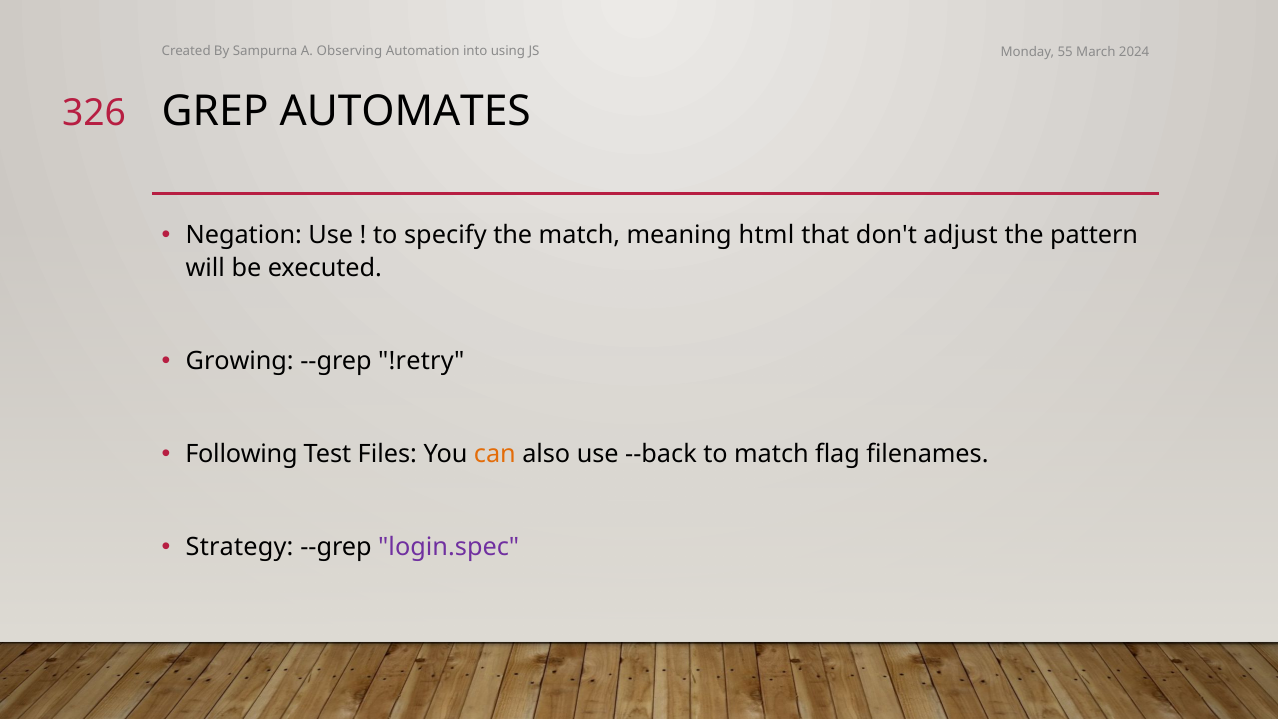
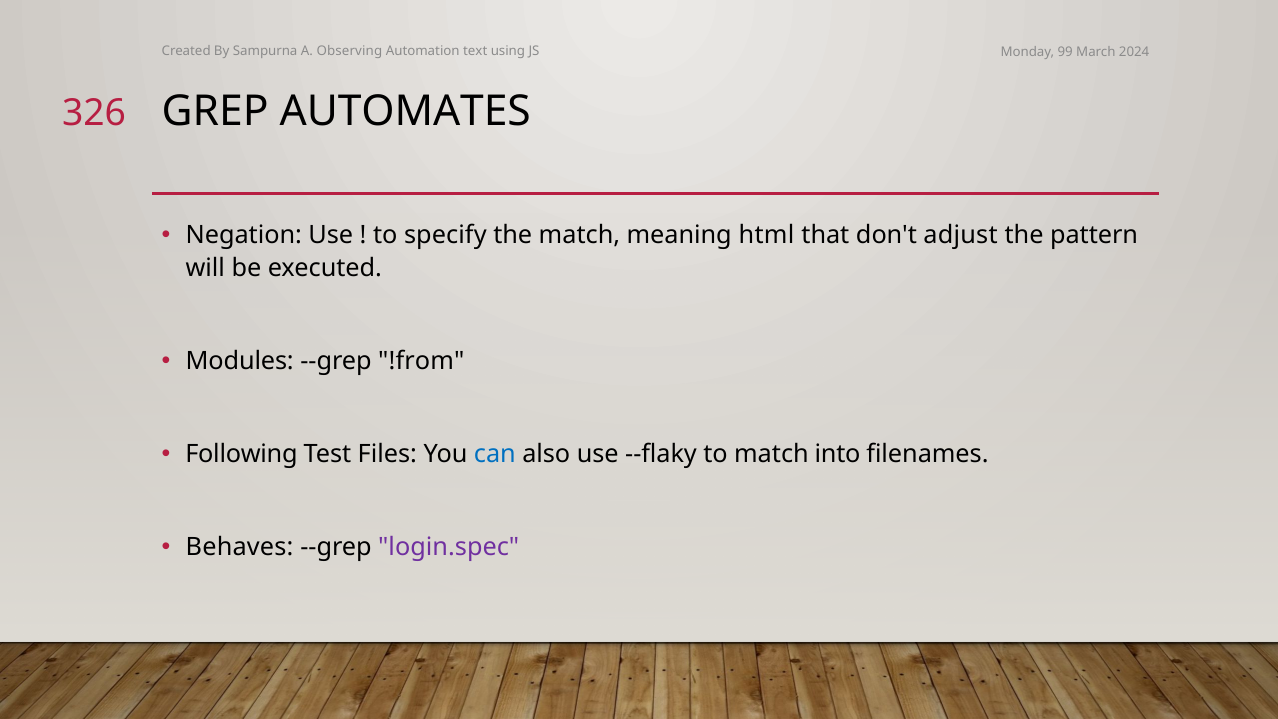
into: into -> text
55: 55 -> 99
Growing: Growing -> Modules
!retry: !retry -> !from
can colour: orange -> blue
--back: --back -> --flaky
flag: flag -> into
Strategy: Strategy -> Behaves
